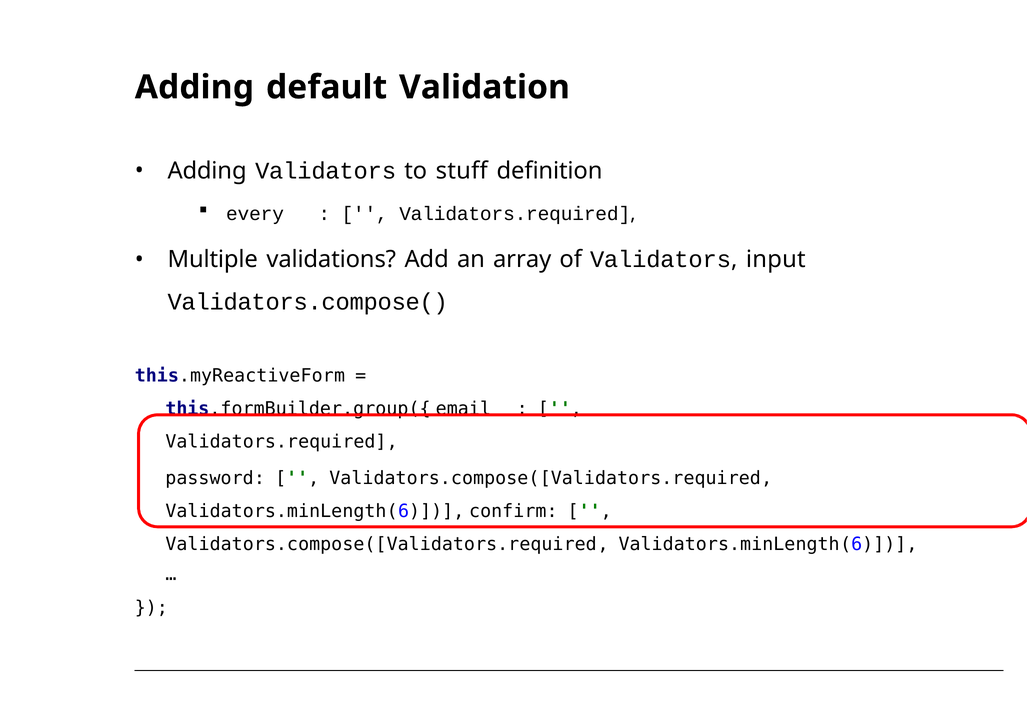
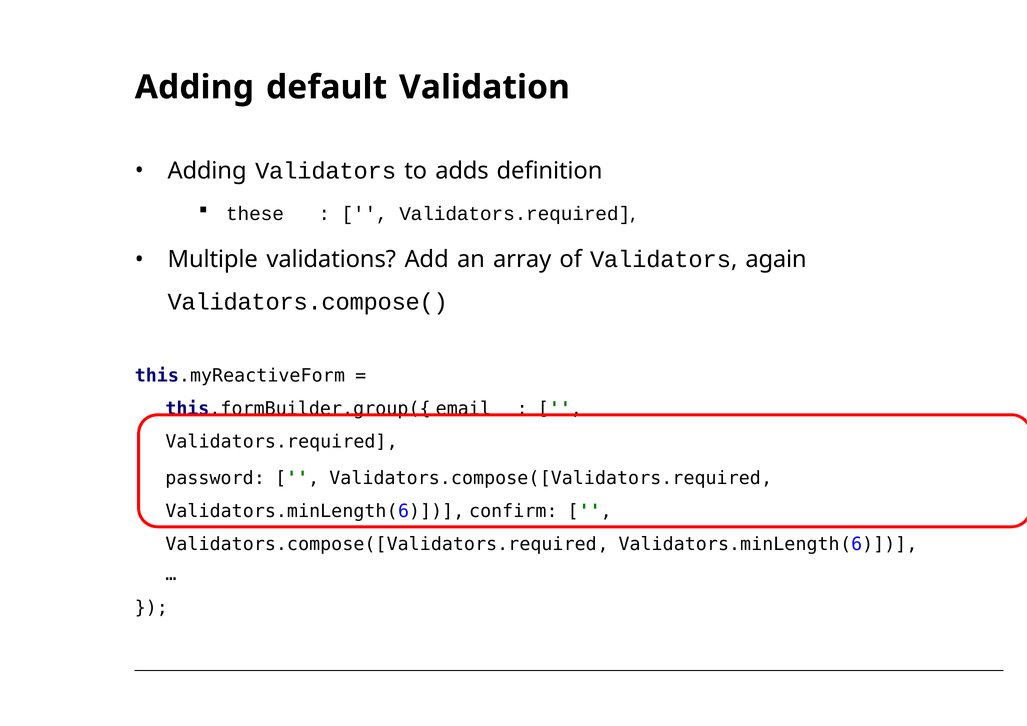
stuff: stuff -> adds
every: every -> these
input: input -> again
